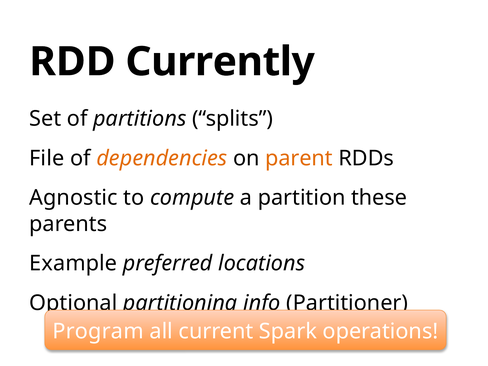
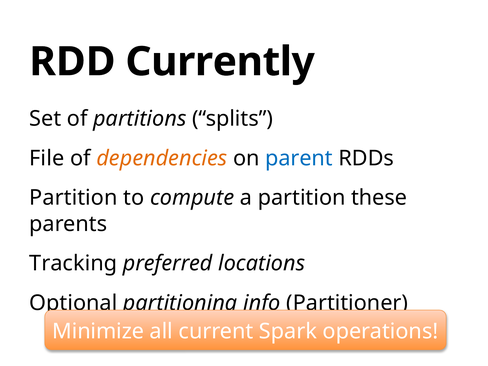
parent colour: orange -> blue
Agnostic at (73, 198): Agnostic -> Partition
Example: Example -> Tracking
Program: Program -> Minimize
